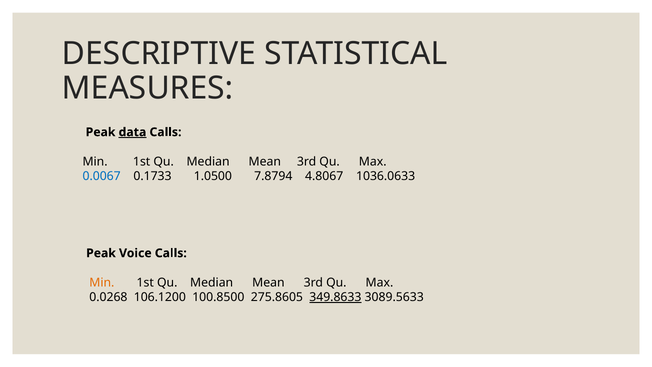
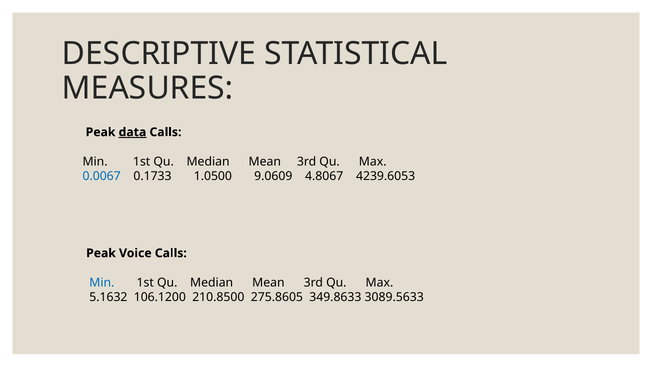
7.8794: 7.8794 -> 9.0609
1036.0633: 1036.0633 -> 4239.6053
Min at (102, 282) colour: orange -> blue
0.0268: 0.0268 -> 5.1632
100.8500: 100.8500 -> 210.8500
349.8633 underline: present -> none
